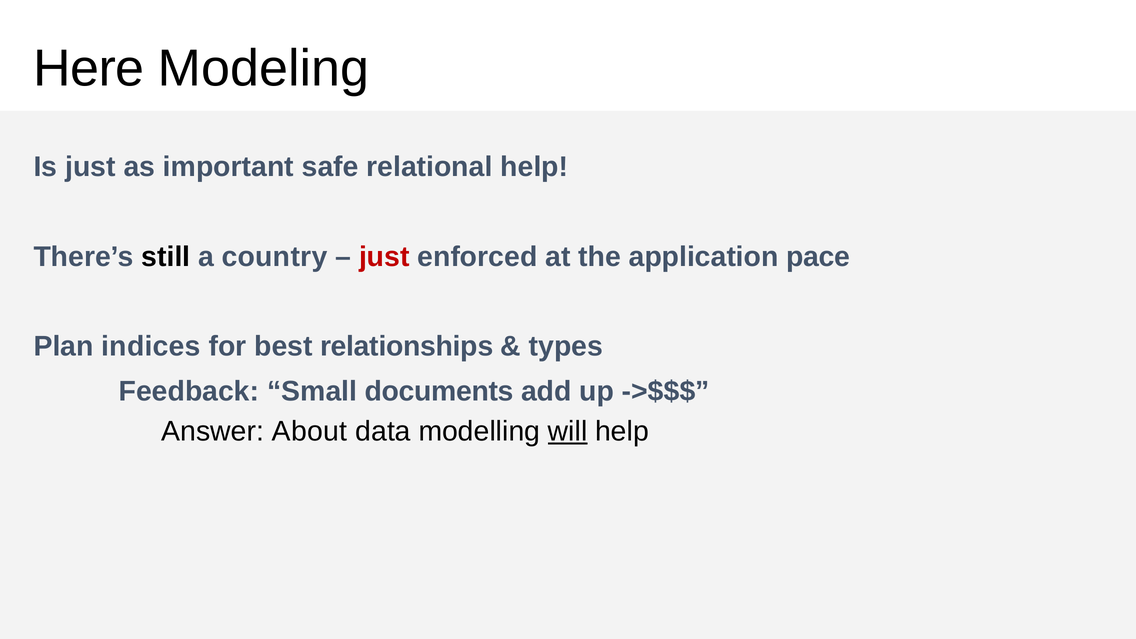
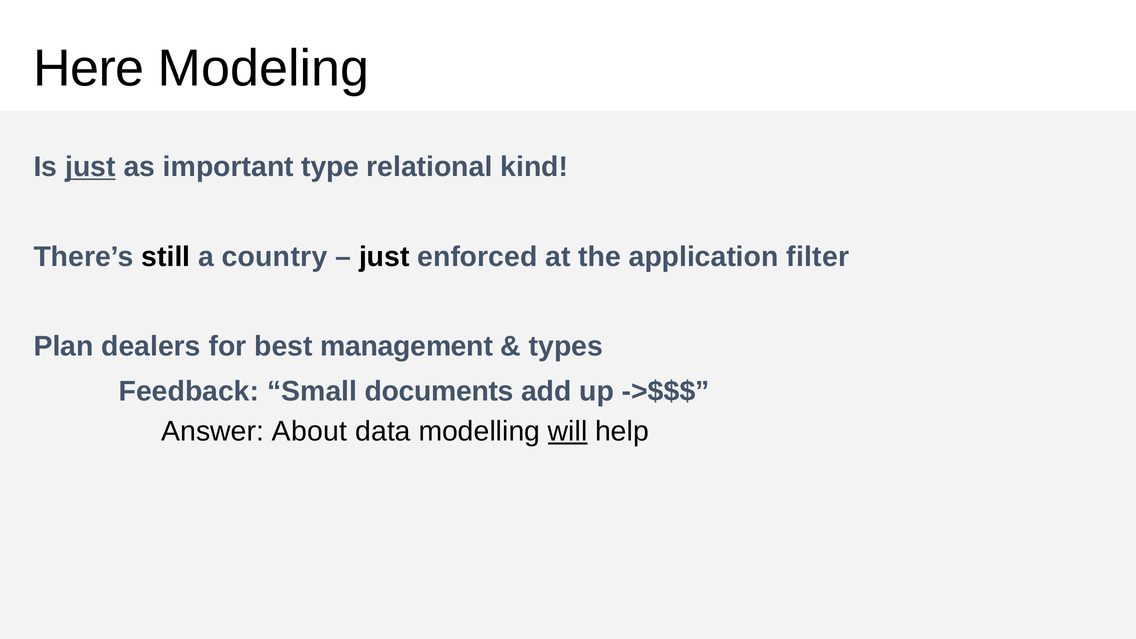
just at (90, 167) underline: none -> present
safe: safe -> type
relational help: help -> kind
just at (384, 257) colour: red -> black
pace: pace -> filter
indices: indices -> dealers
relationships: relationships -> management
